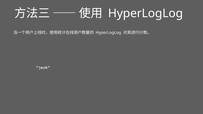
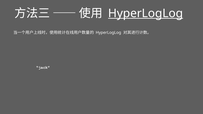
HyperLogLog at (146, 13) underline: none -> present
